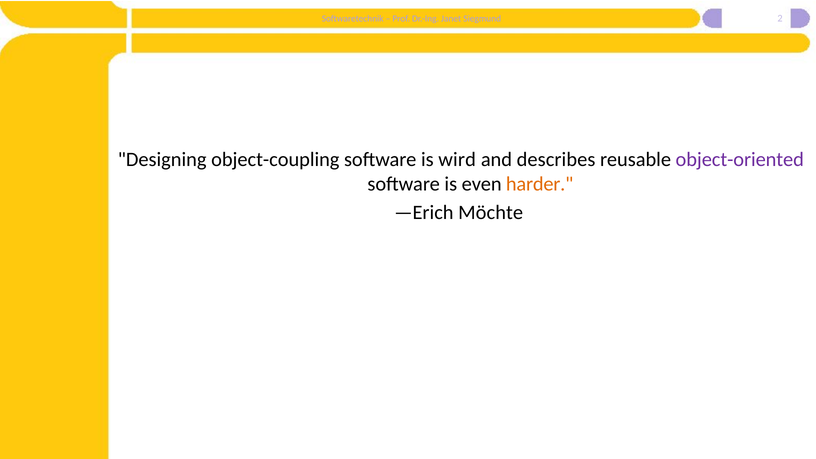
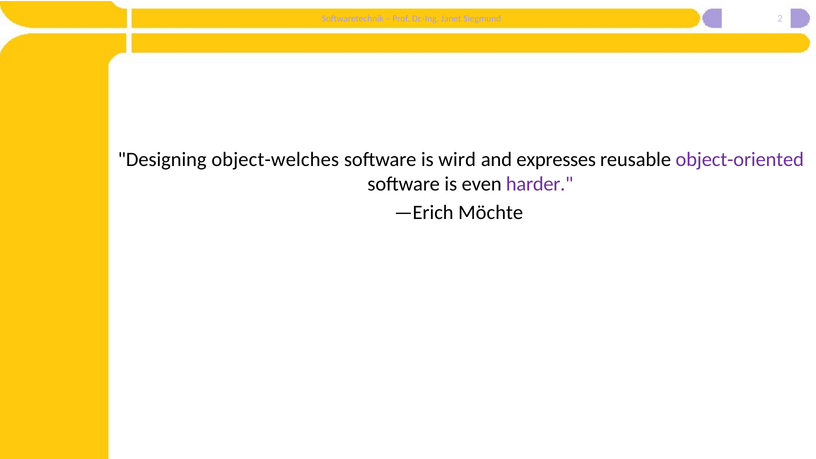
object-coupling: object-coupling -> object-welches
describes: describes -> expresses
harder colour: orange -> purple
